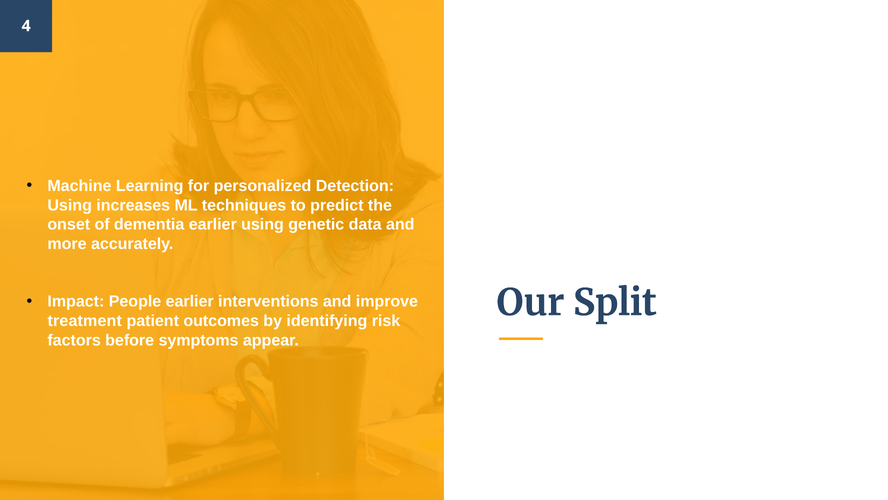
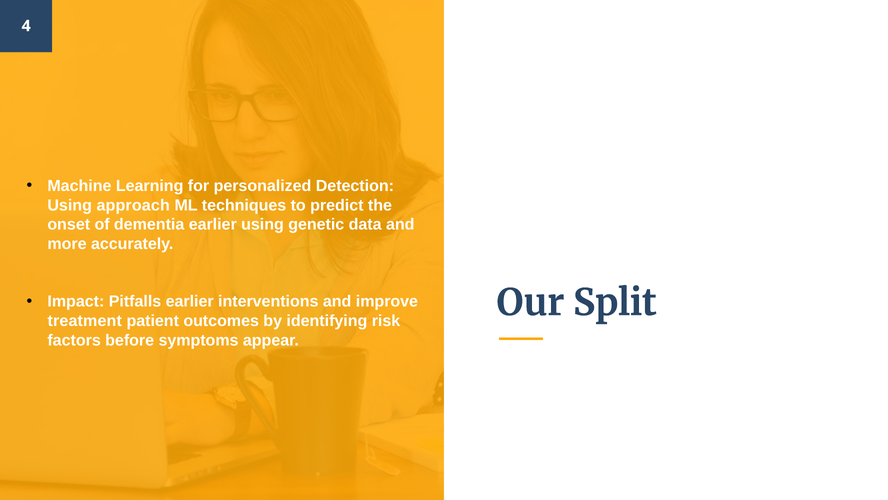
increases: increases -> approach
People: People -> Pitfalls
